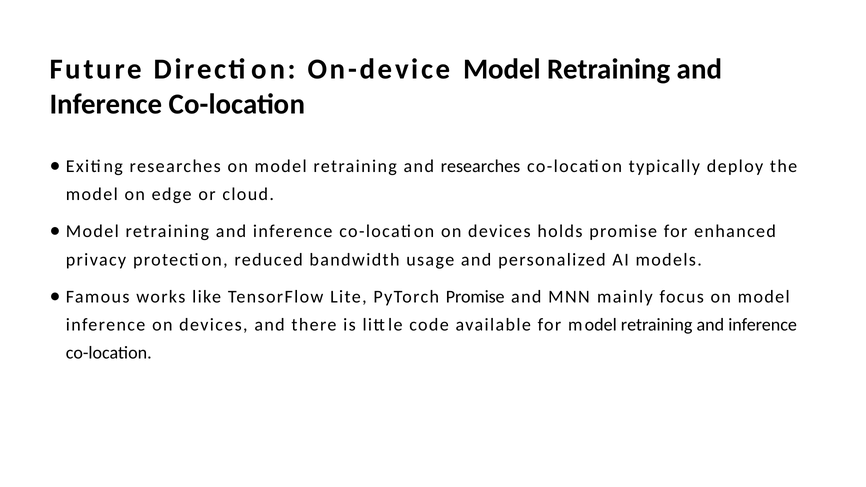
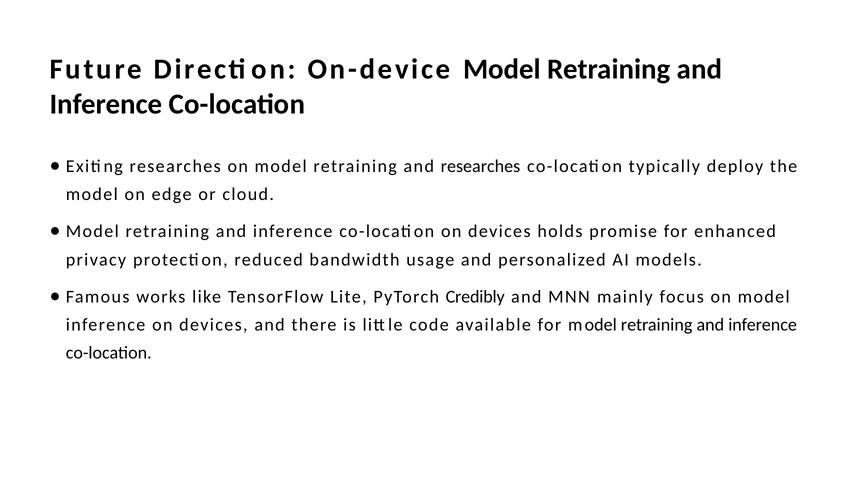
PyTorch Promise: Promise -> Credibly
